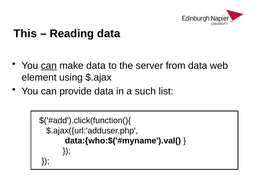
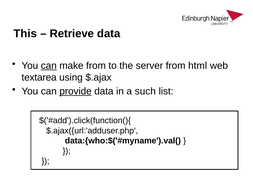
Reading: Reading -> Retrieve
make data: data -> from
from data: data -> html
element: element -> textarea
provide underline: none -> present
